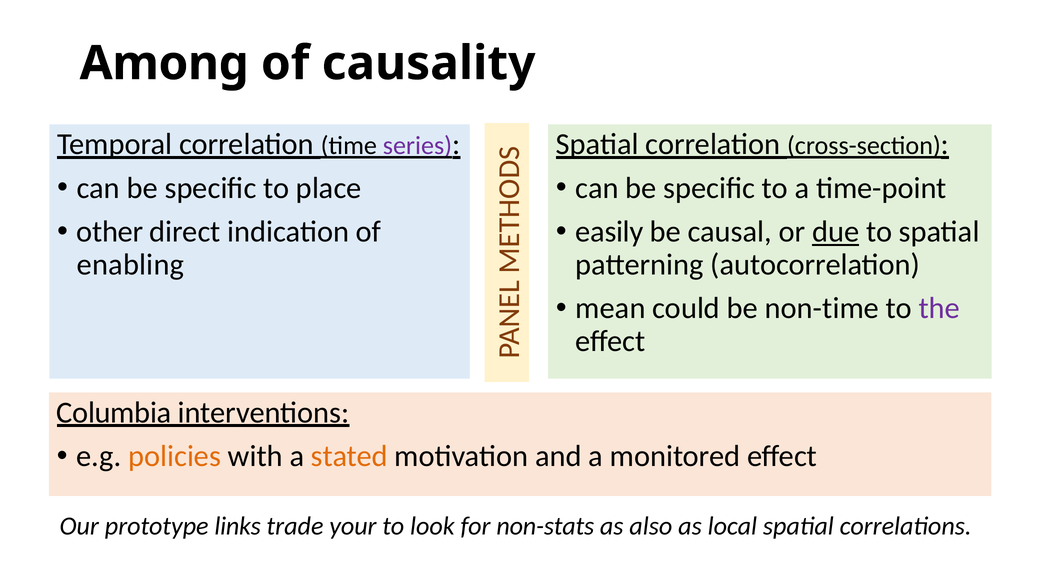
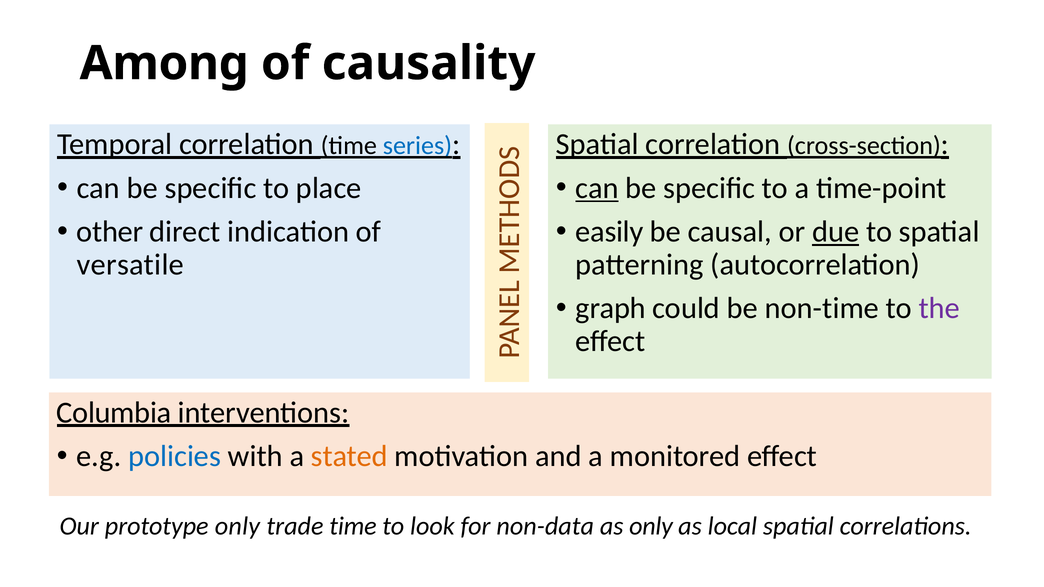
series colour: purple -> blue
can at (597, 188) underline: none -> present
enabling: enabling -> versatile
mean: mean -> graph
policies colour: orange -> blue
prototype links: links -> only
trade your: your -> time
non-stats: non-stats -> non-data
as also: also -> only
